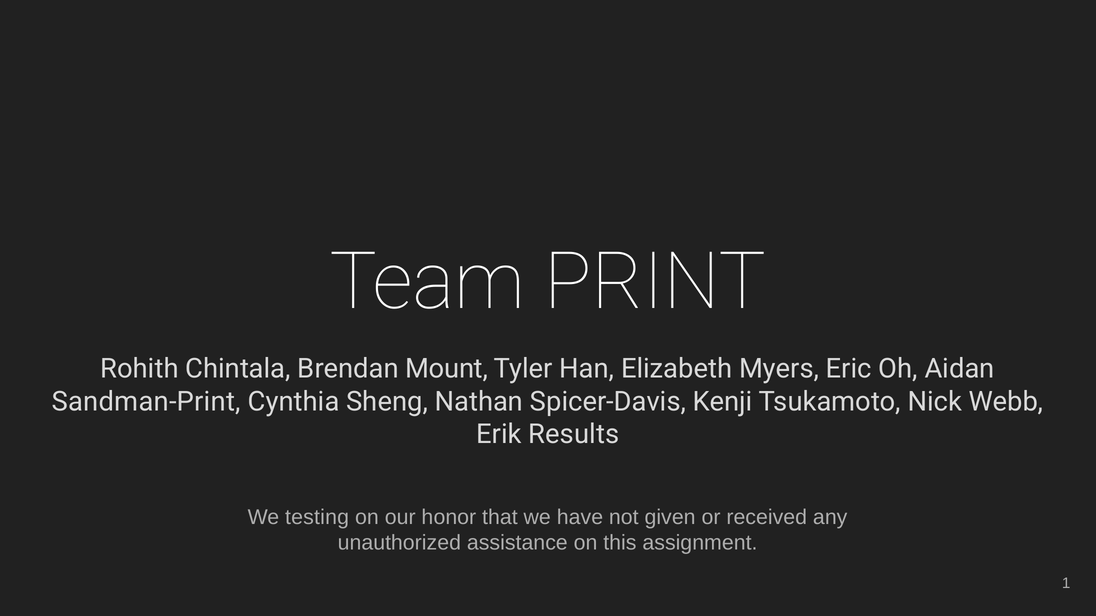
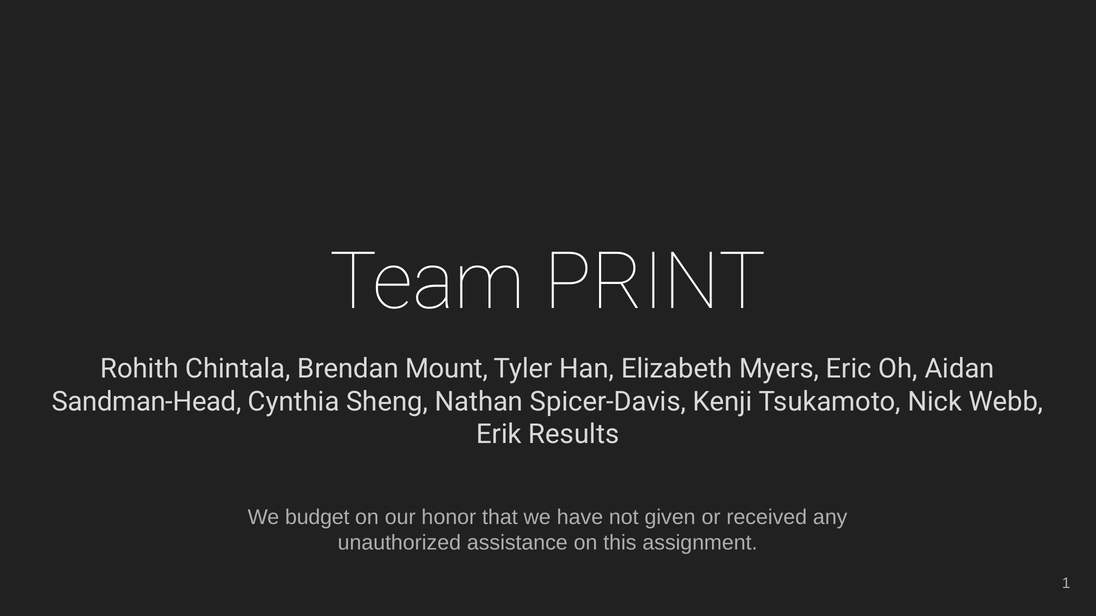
Sandman-Print: Sandman-Print -> Sandman-Head
testing: testing -> budget
